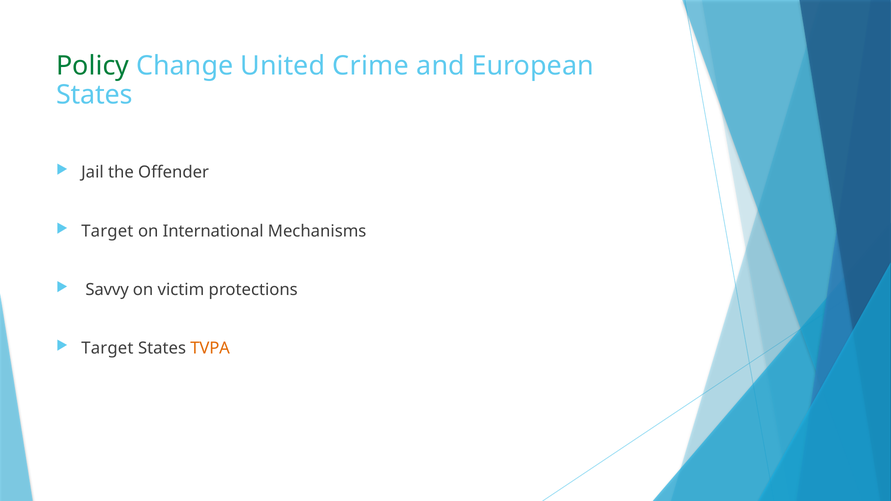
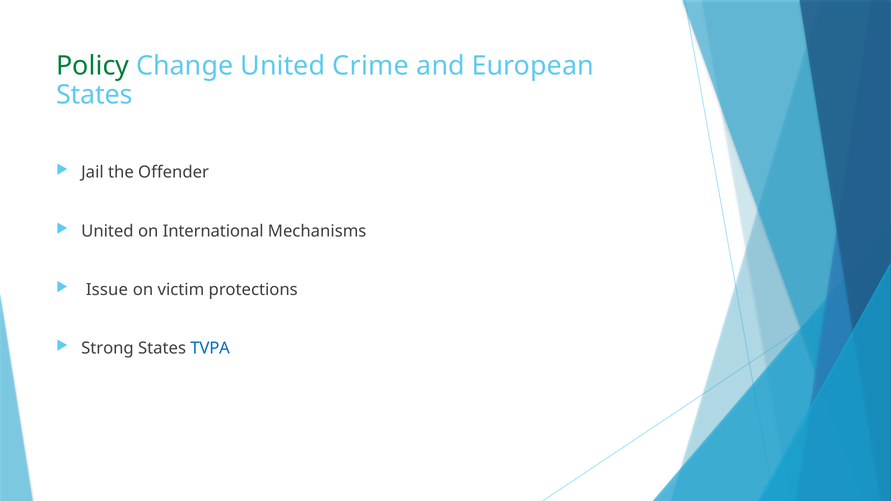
Target at (107, 231): Target -> United
Savvy: Savvy -> Issue
Target at (107, 348): Target -> Strong
TVPA colour: orange -> blue
